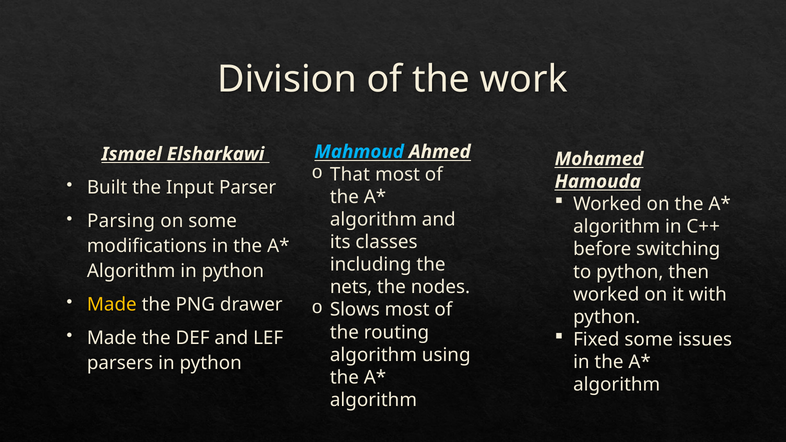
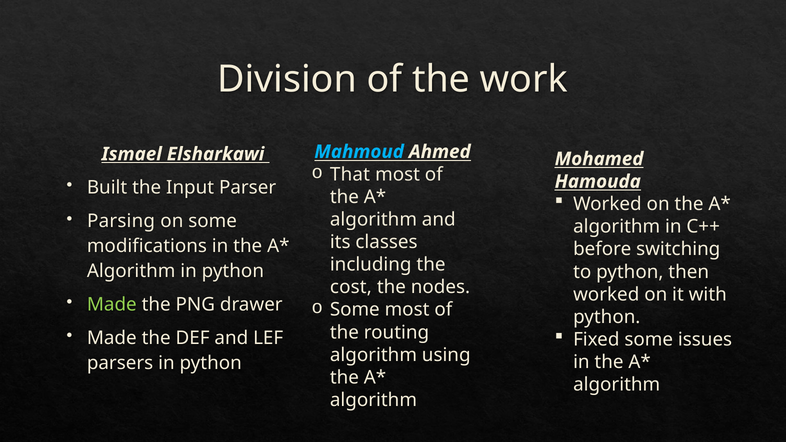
nets: nets -> cost
Made at (112, 305) colour: yellow -> light green
Slows at (355, 310): Slows -> Some
